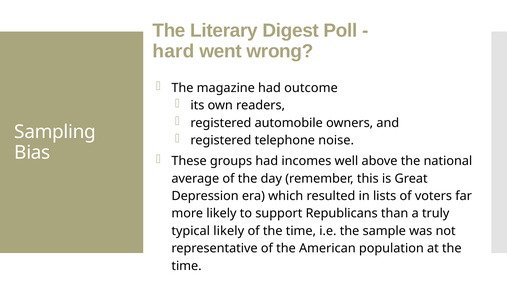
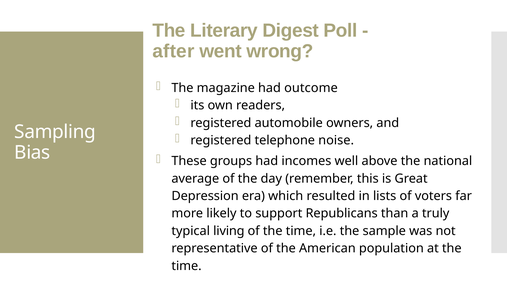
hard: hard -> after
typical likely: likely -> living
